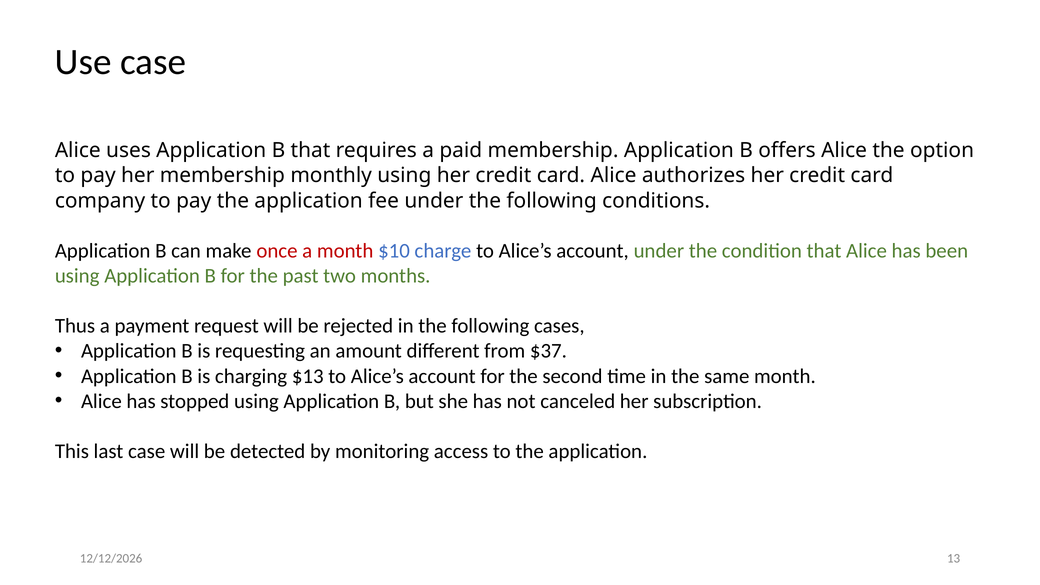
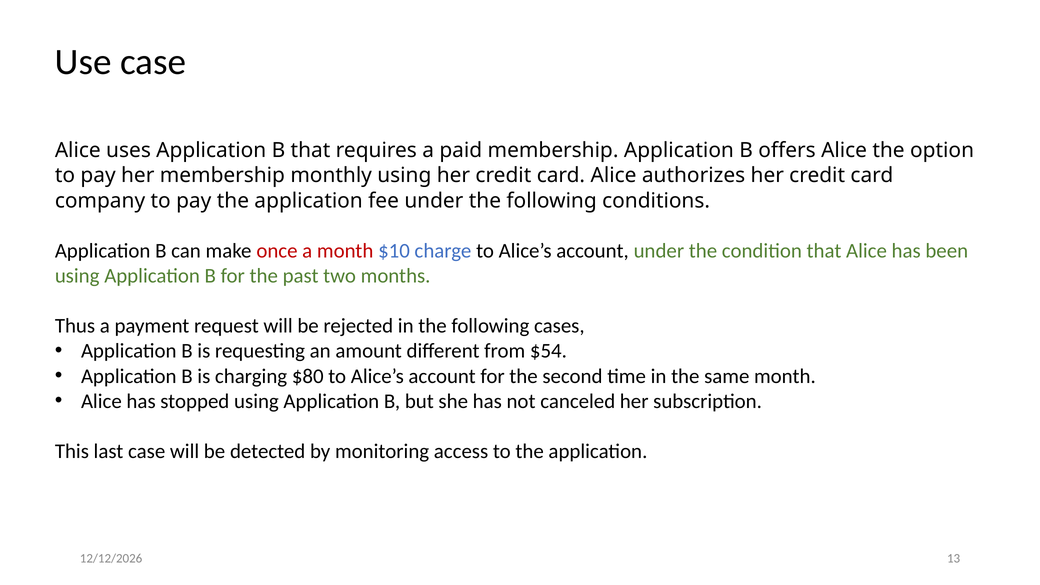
$37: $37 -> $54
$13: $13 -> $80
